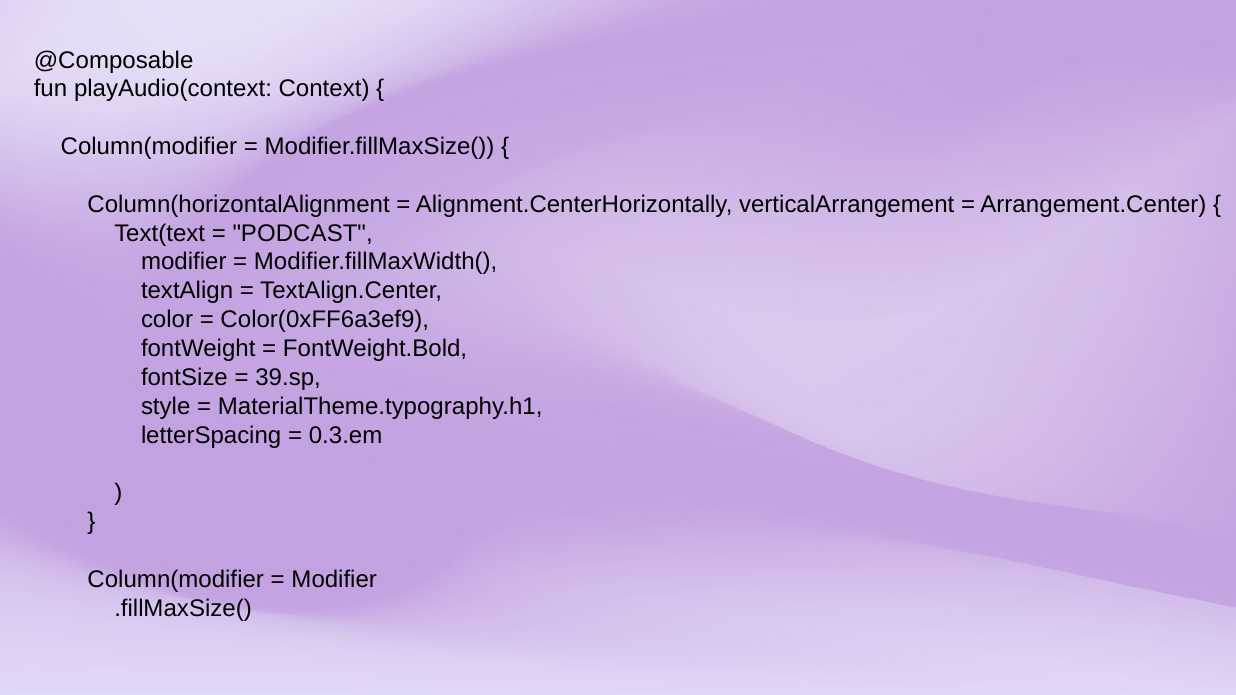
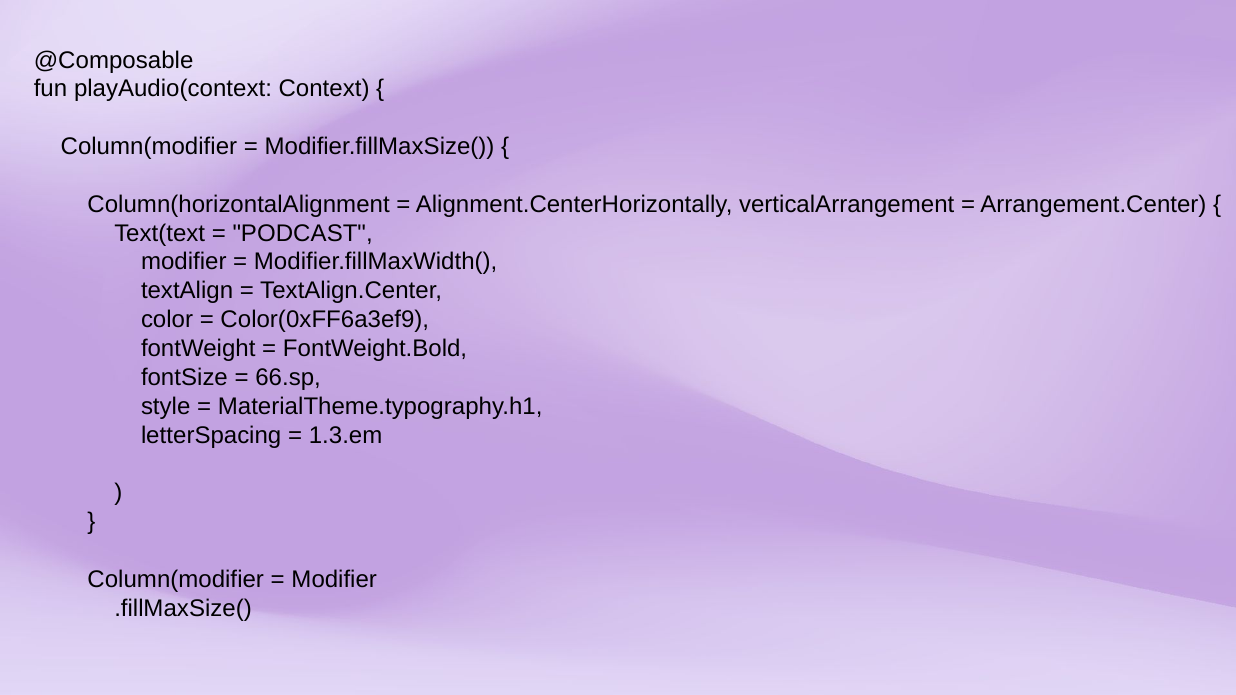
39.sp: 39.sp -> 66.sp
0.3.em: 0.3.em -> 1.3.em
